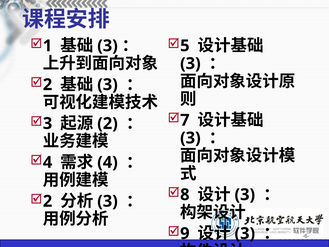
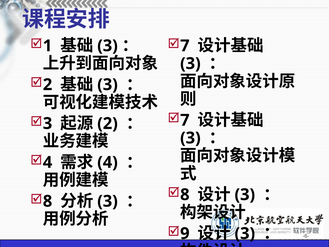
5 at (185, 46): 5 -> 7
2 at (48, 201): 2 -> 8
